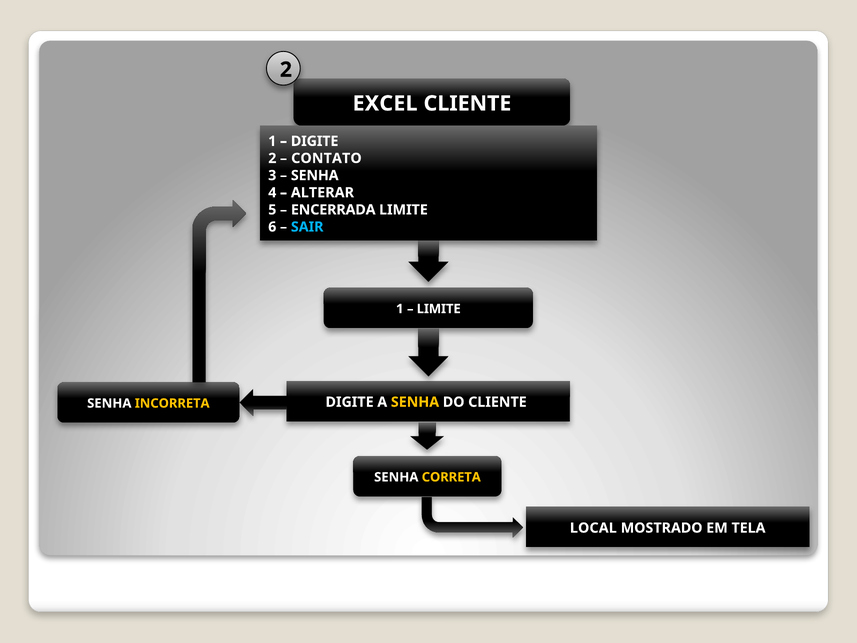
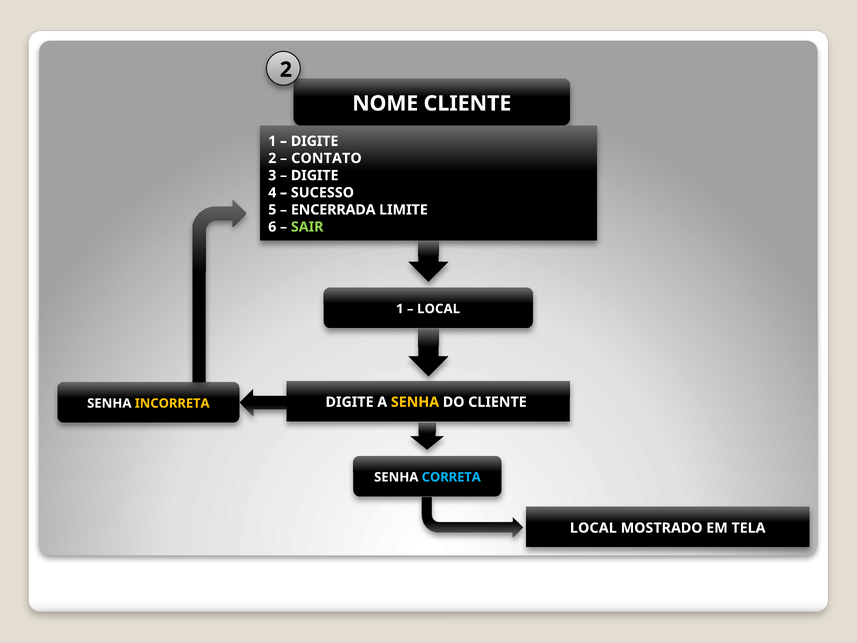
EXCEL: EXCEL -> NOME
SENHA at (315, 175): SENHA -> DIGITE
ALTERAR: ALTERAR -> SUCESSO
SAIR colour: light blue -> light green
LIMITE at (439, 309): LIMITE -> LOCAL
CORRETA colour: yellow -> light blue
